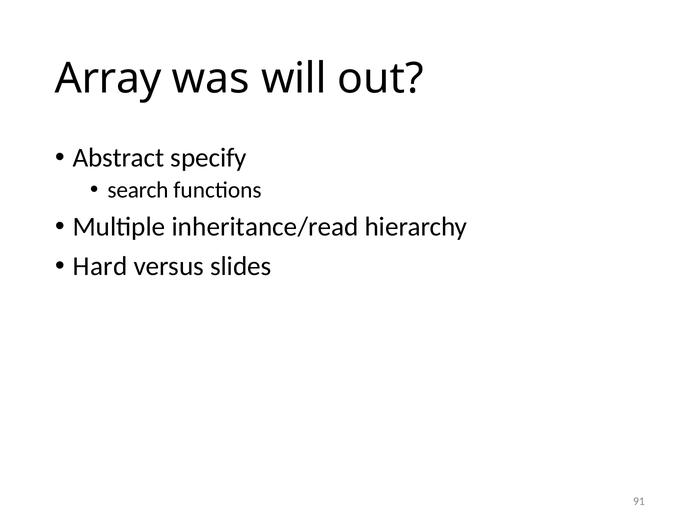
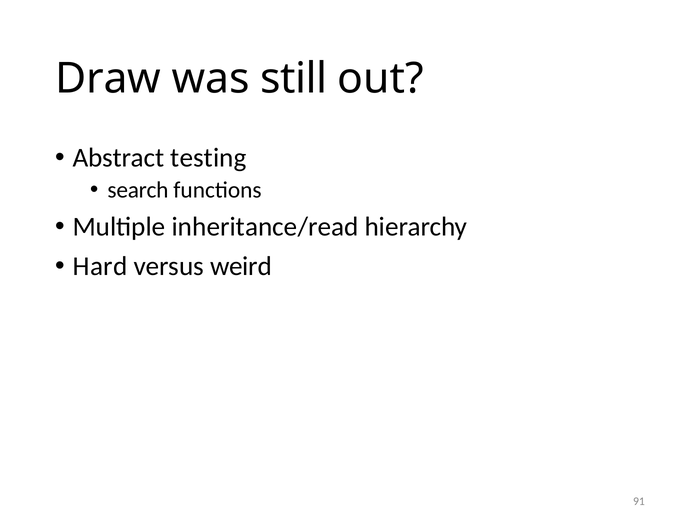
Array: Array -> Draw
will: will -> still
specify: specify -> testing
slides: slides -> weird
